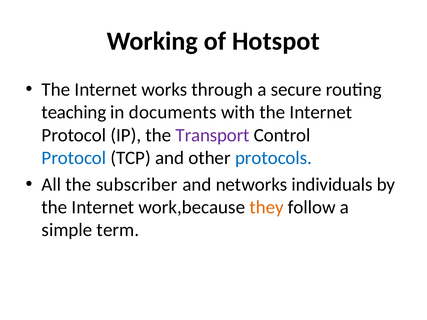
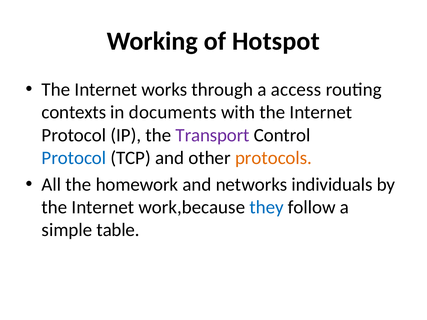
secure: secure -> access
teaching: teaching -> contexts
protocols colour: blue -> orange
subscriber: subscriber -> homework
they colour: orange -> blue
term: term -> table
